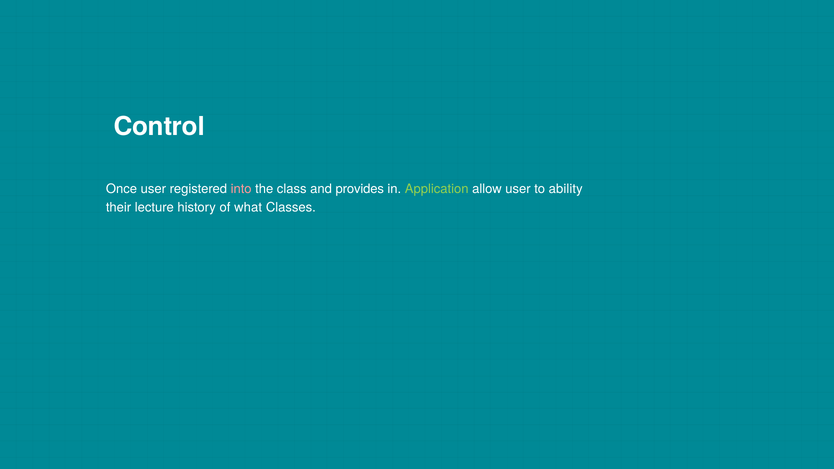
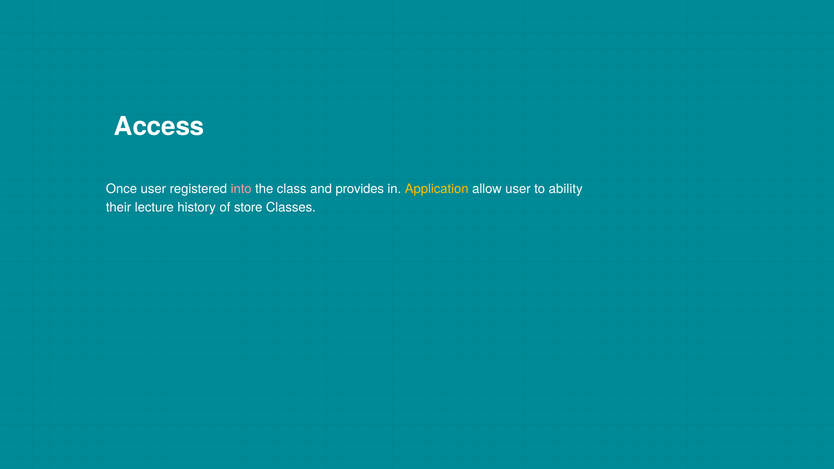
Control: Control -> Access
Application colour: light green -> yellow
what: what -> store
